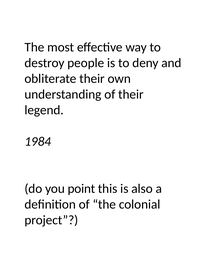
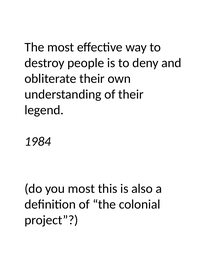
you point: point -> most
